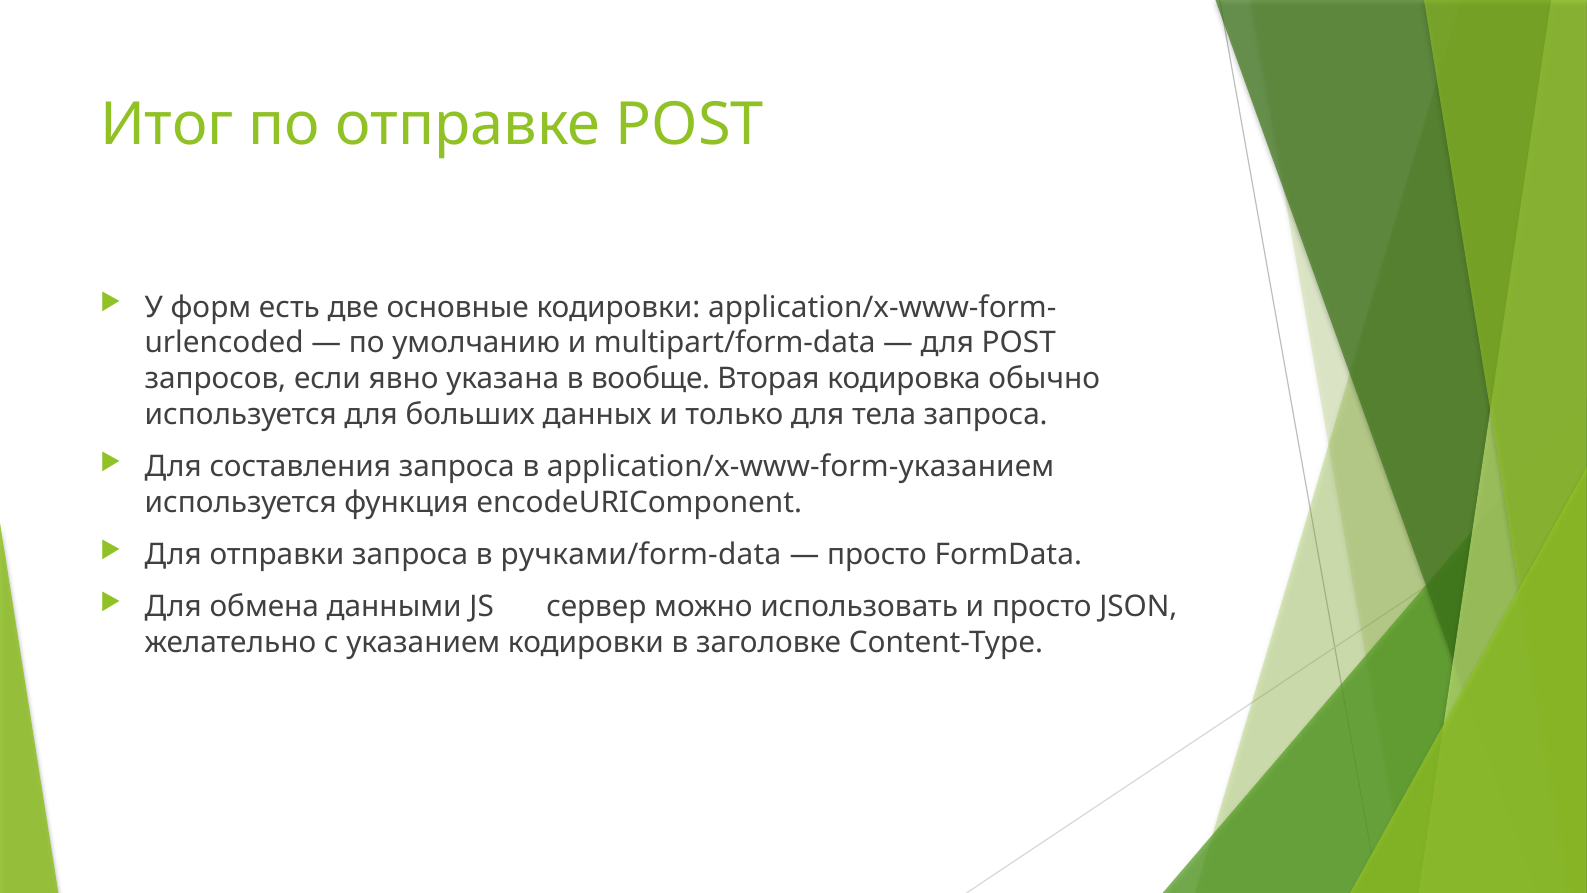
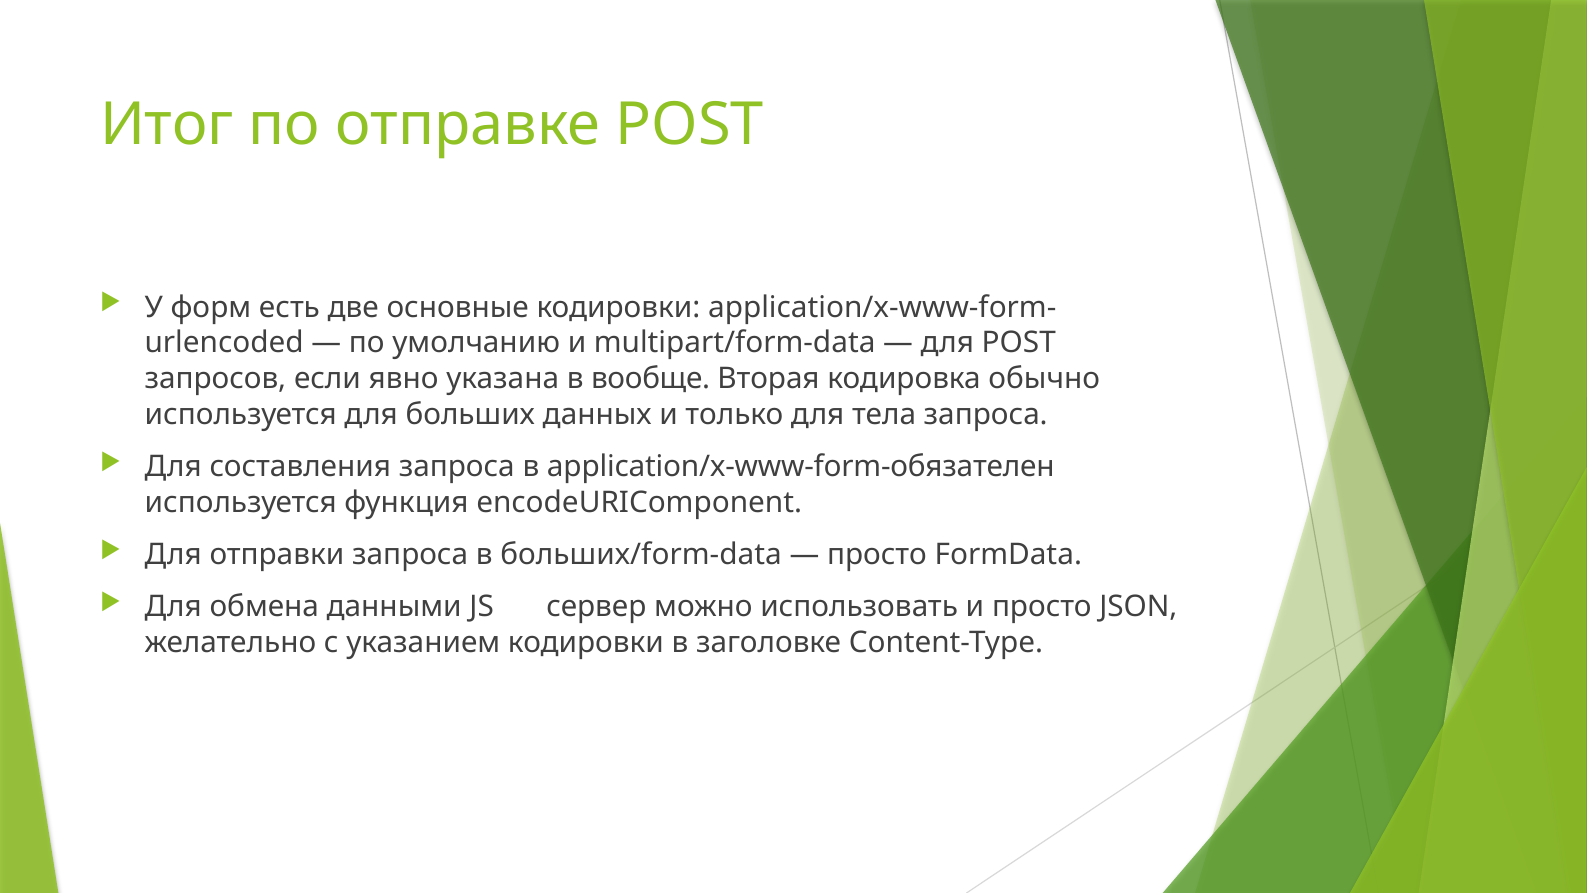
application/x-www-form-указанием: application/x-www-form-указанием -> application/x-www-form-обязателен
ручками/form-data: ручками/form-data -> больших/form-data
